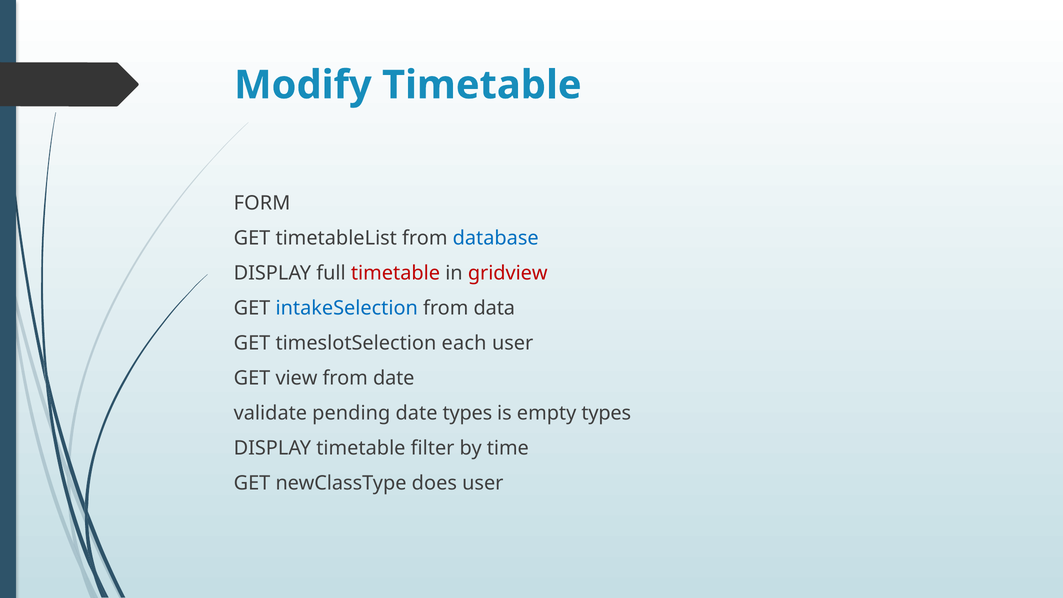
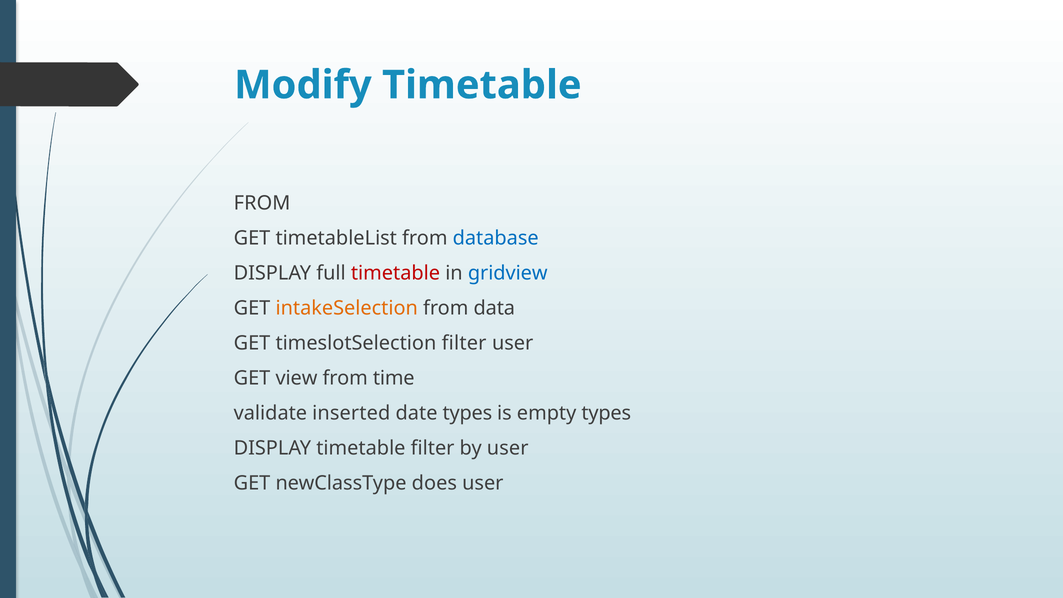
FORM at (262, 203): FORM -> FROM
gridview colour: red -> blue
intakeSelection colour: blue -> orange
timeslotSelection each: each -> filter
from date: date -> time
pending: pending -> inserted
by time: time -> user
